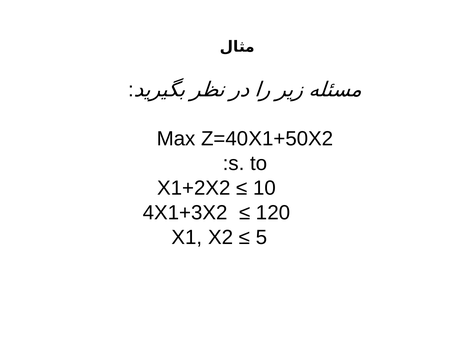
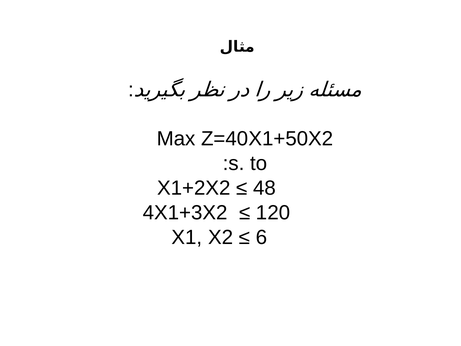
10: 10 -> 48
5: 5 -> 6
